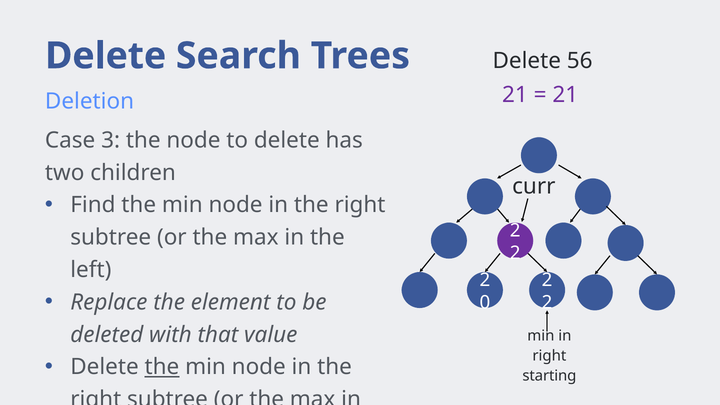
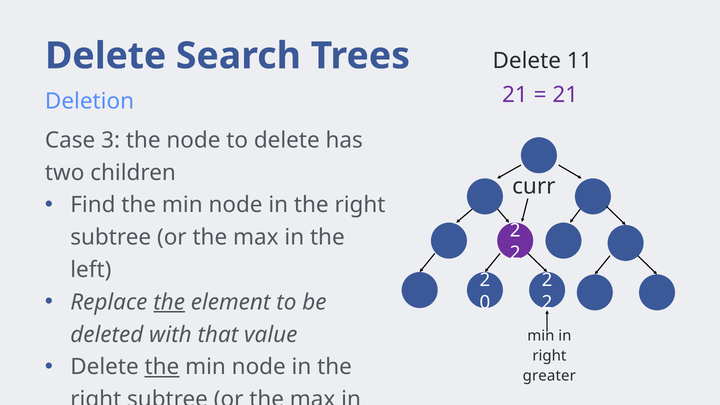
56: 56 -> 11
the at (169, 302) underline: none -> present
starting: starting -> greater
